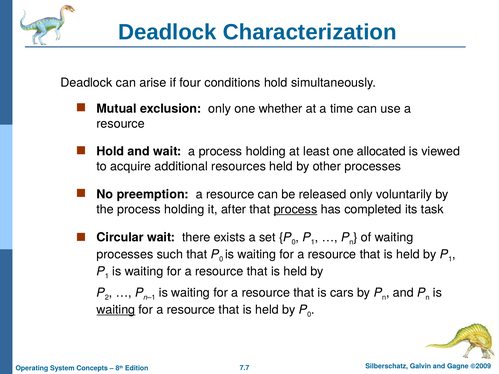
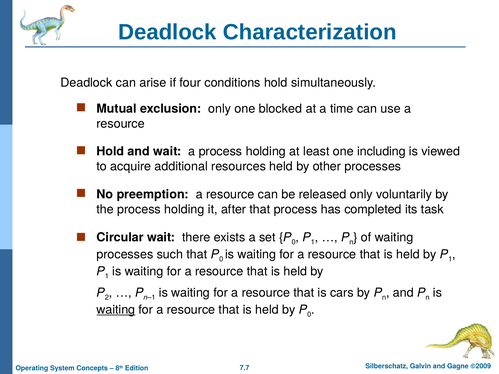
whether: whether -> blocked
allocated: allocated -> including
process at (296, 209) underline: present -> none
